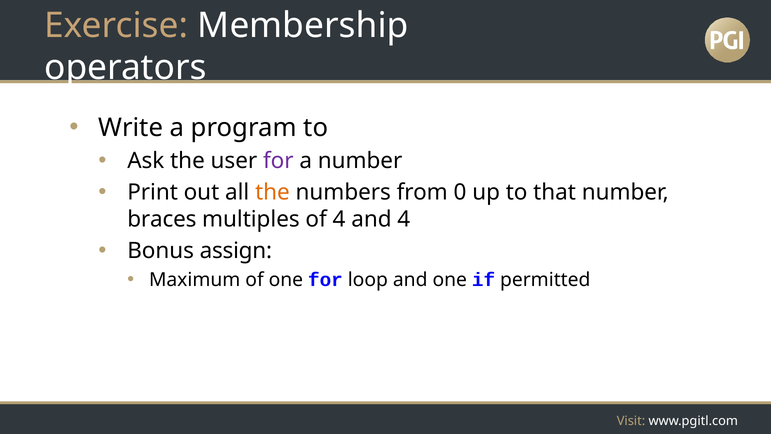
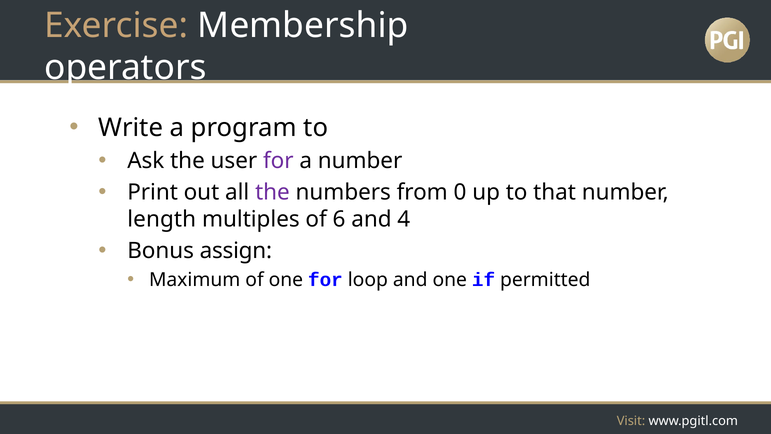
the at (272, 192) colour: orange -> purple
braces: braces -> length
of 4: 4 -> 6
